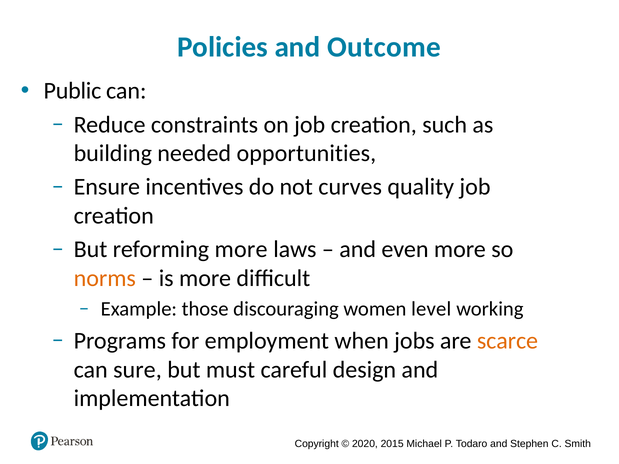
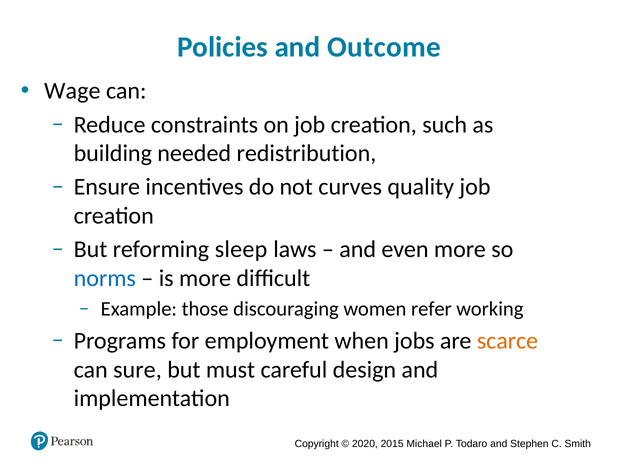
Public: Public -> Wage
opportunities: opportunities -> redistribution
reforming more: more -> sleep
norms colour: orange -> blue
level: level -> refer
